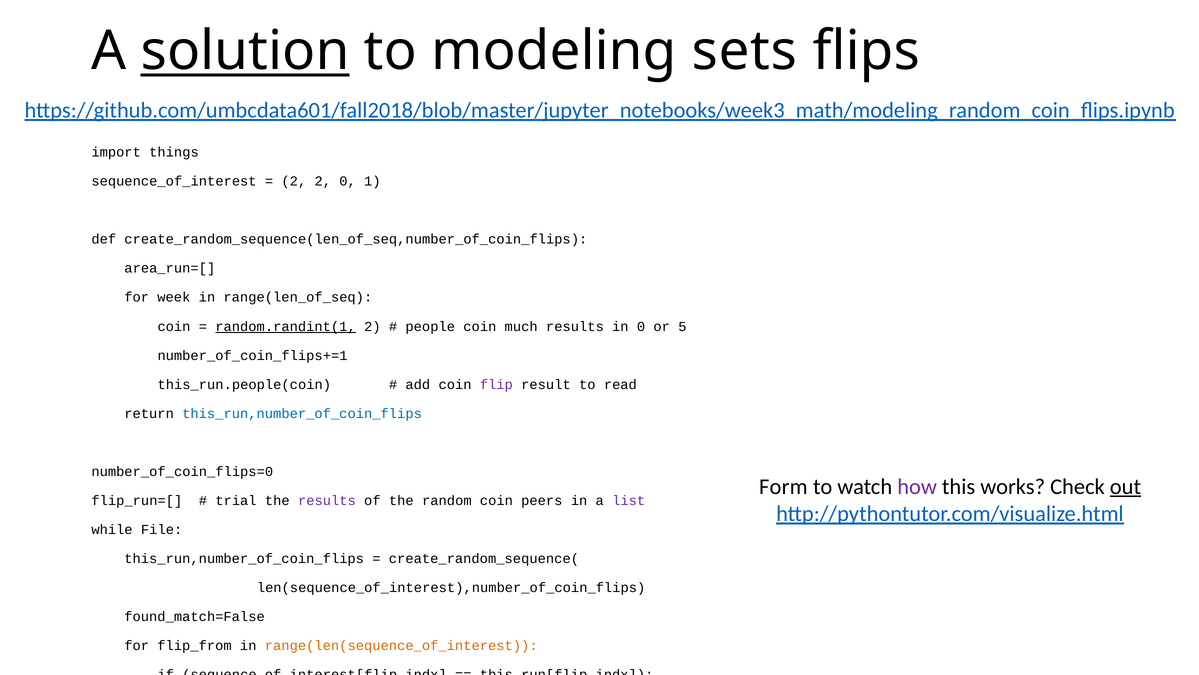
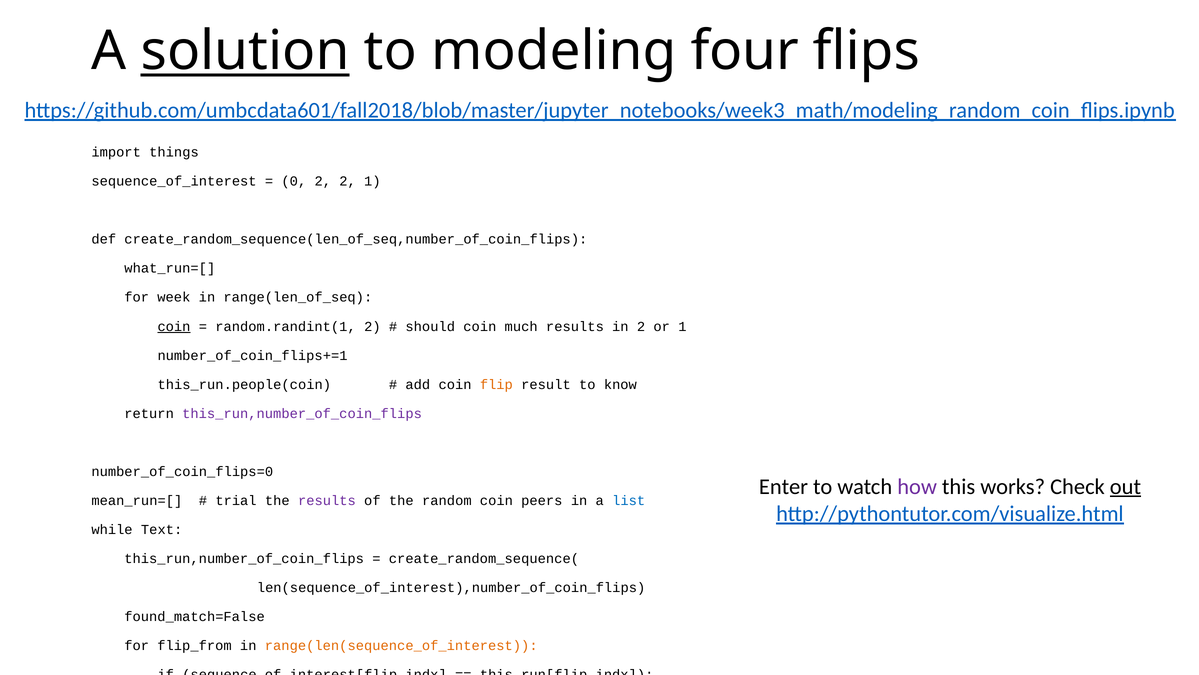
sets: sets -> four
2 at (294, 181): 2 -> 0
2 0: 0 -> 2
area_run=[: area_run=[ -> what_run=[
coin at (174, 326) underline: none -> present
random.randint(1 underline: present -> none
people: people -> should
in 0: 0 -> 2
or 5: 5 -> 1
flip colour: purple -> orange
read: read -> know
this_run,number_of_coin_flips at (302, 413) colour: blue -> purple
Form: Form -> Enter
flip_run=[: flip_run=[ -> mean_run=[
list colour: purple -> blue
File: File -> Text
